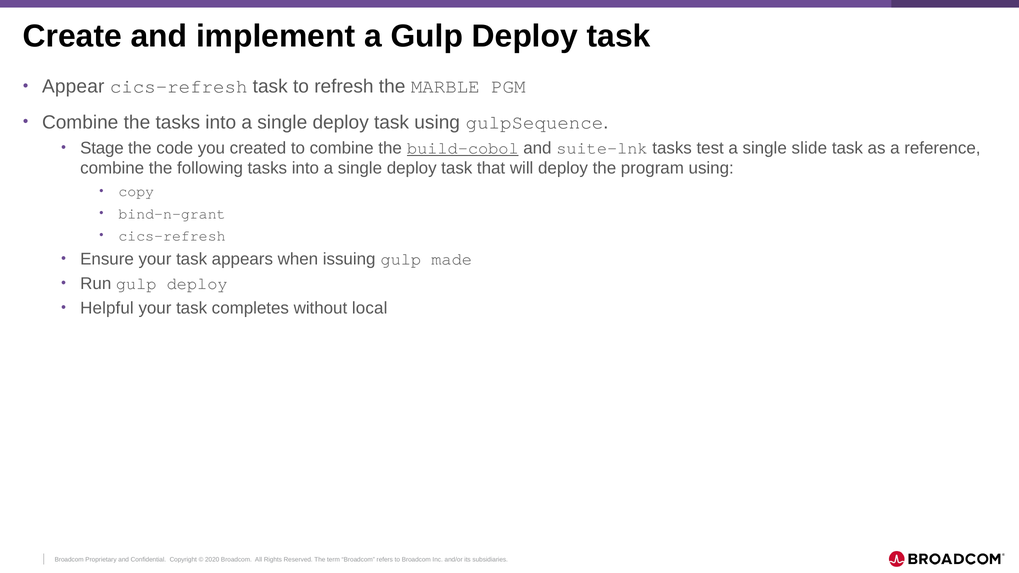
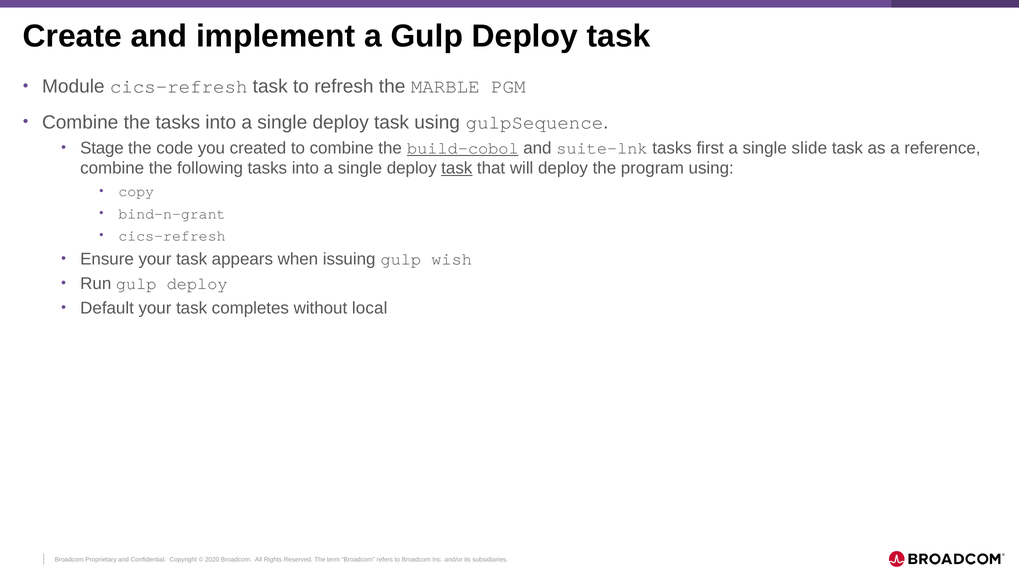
Appear: Appear -> Module
test: test -> first
task at (457, 168) underline: none -> present
made: made -> wish
Helpful: Helpful -> Default
